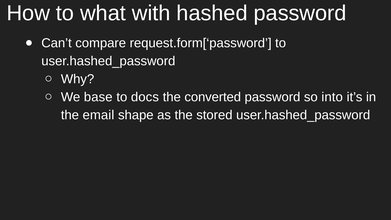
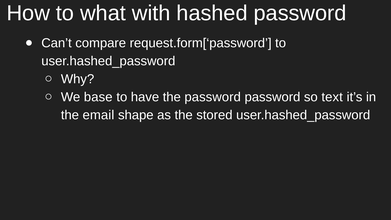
docs: docs -> have
the converted: converted -> password
into: into -> text
